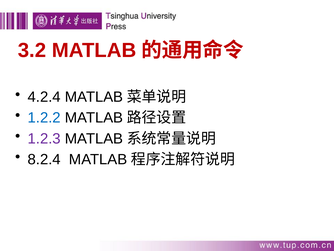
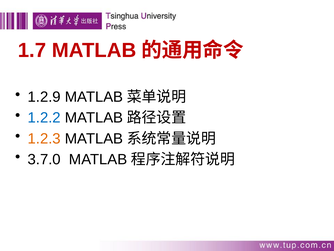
3.2: 3.2 -> 1.7
4.2.4: 4.2.4 -> 1.2.9
1.2.3 colour: purple -> orange
8.2.4: 8.2.4 -> 3.7.0
